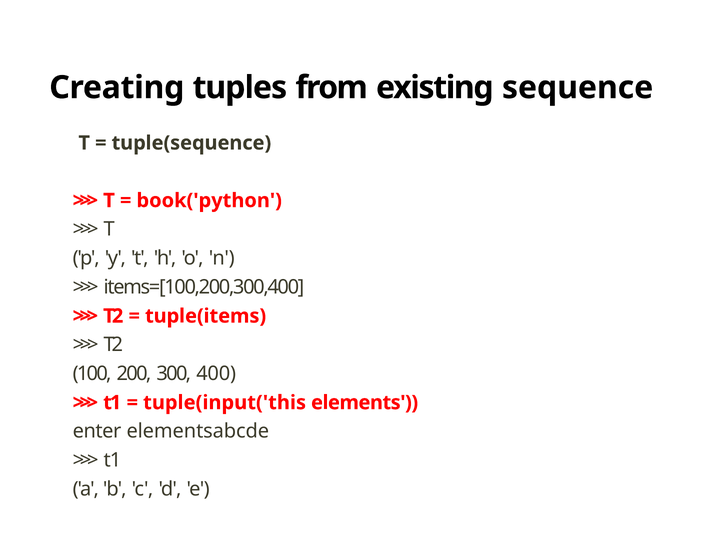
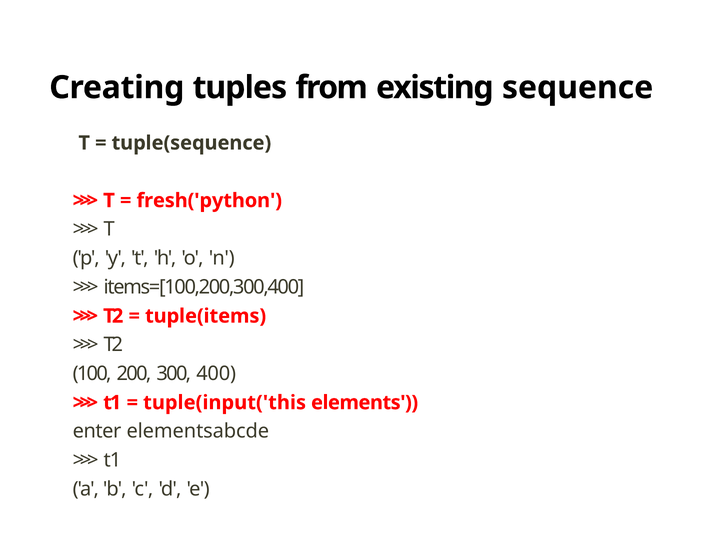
book('python: book('python -> fresh('python
